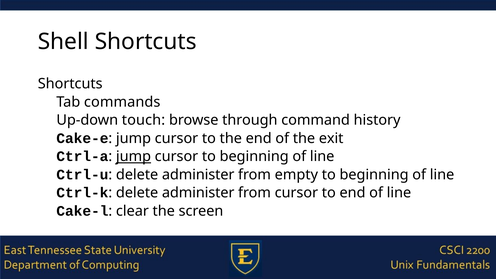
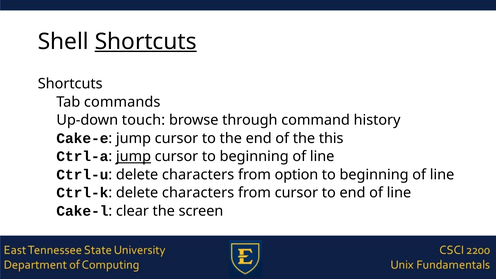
Shortcuts at (146, 42) underline: none -> present
exit: exit -> this
administer at (198, 175): administer -> characters
empty: empty -> option
administer at (198, 193): administer -> characters
